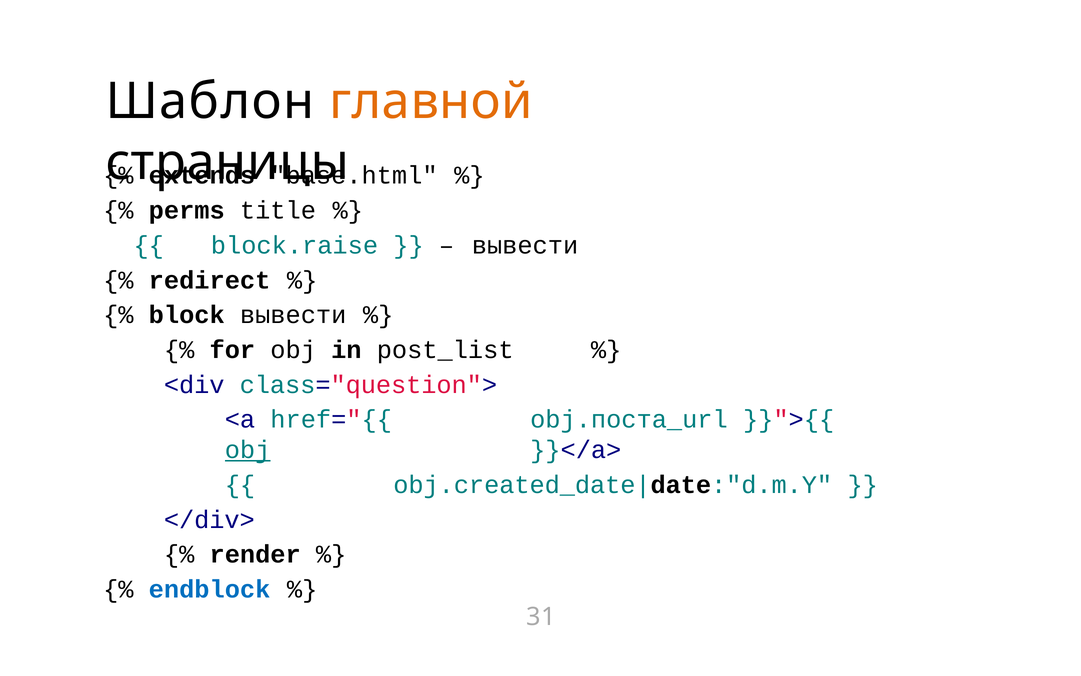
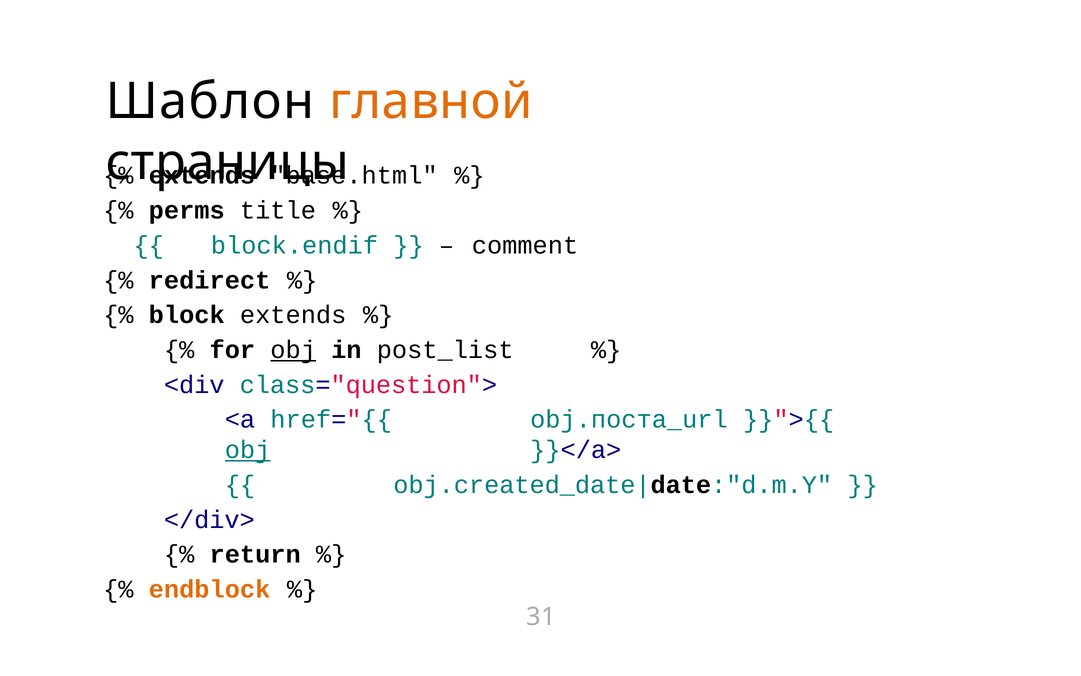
block.raise: block.raise -> block.endif
вывести at (525, 245): вывести -> comment
block вывести: вывести -> extends
obj at (293, 350) underline: none -> present
render: render -> return
endblock colour: blue -> orange
